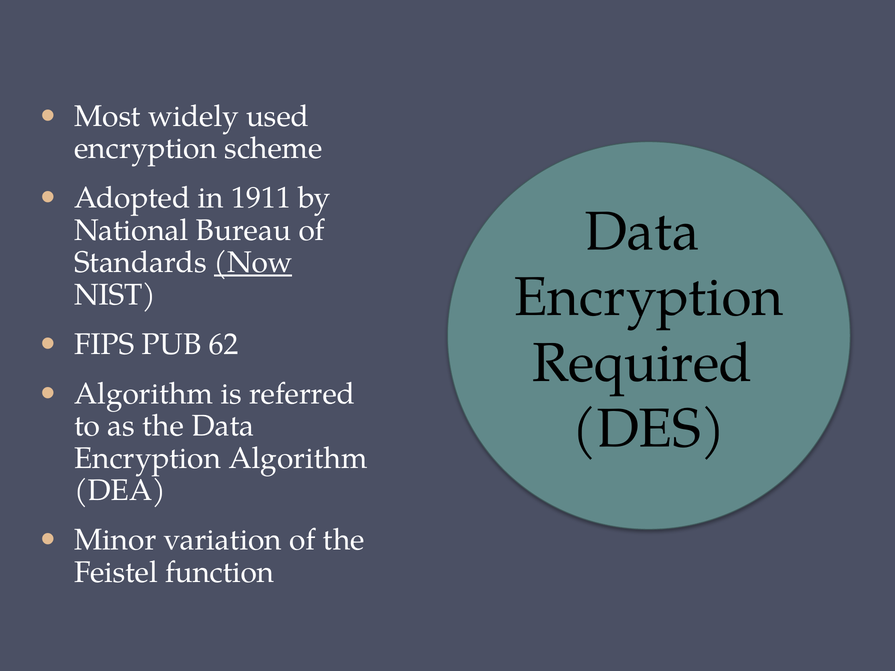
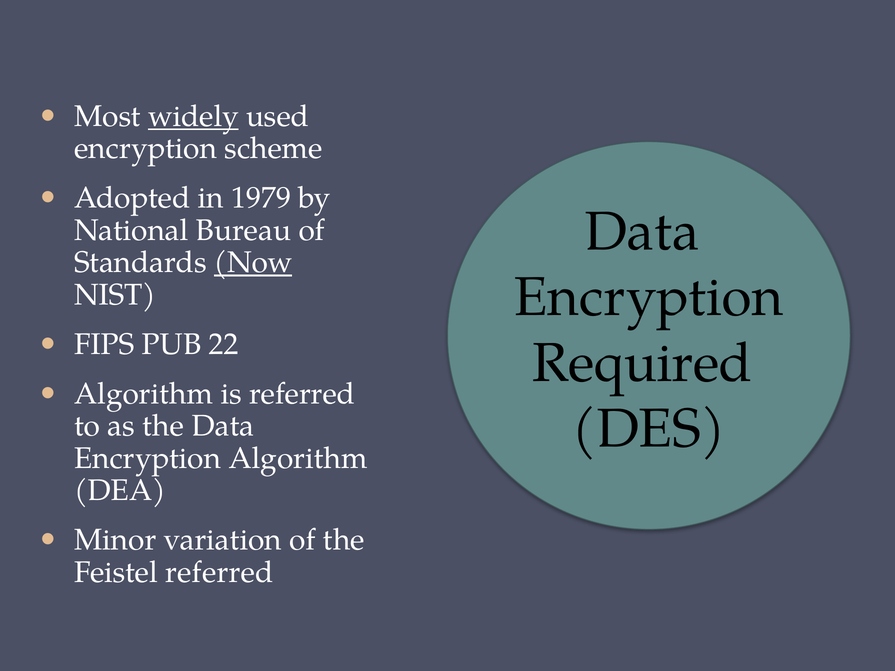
widely underline: none -> present
1911: 1911 -> 1979
62: 62 -> 22
Feistel function: function -> referred
